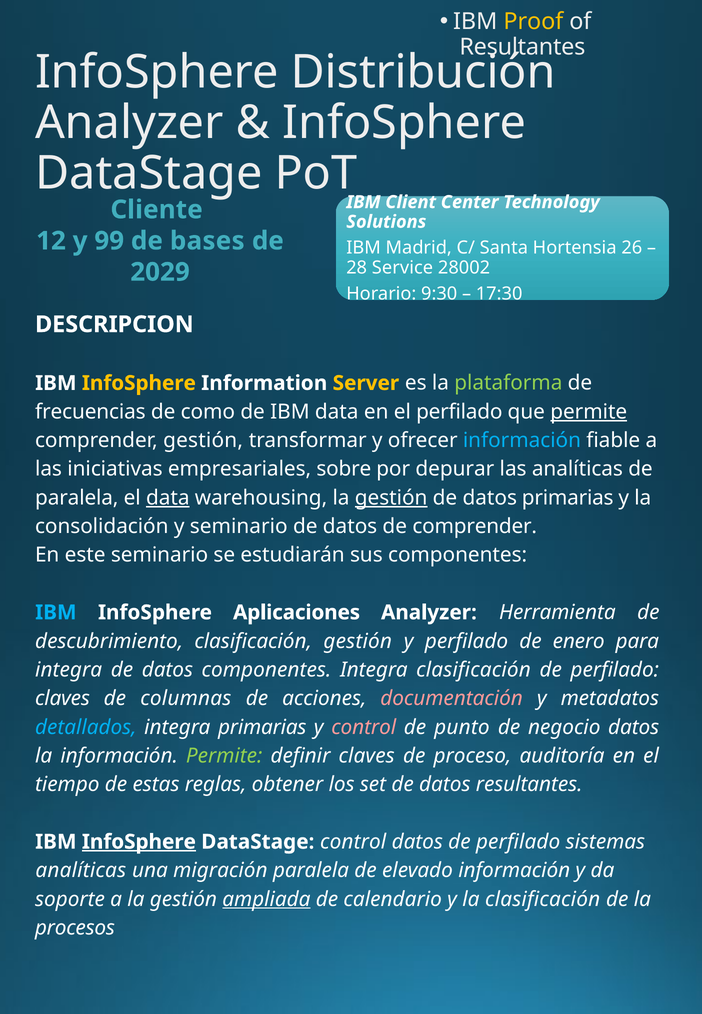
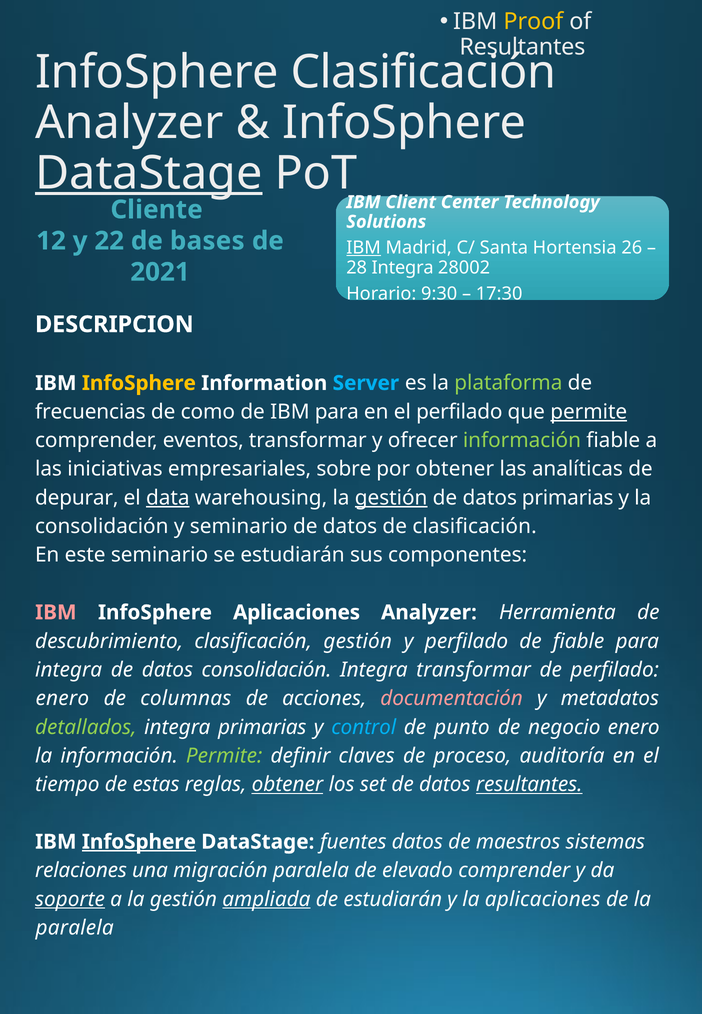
InfoSphere Distribución: Distribución -> Clasificación
DataStage at (149, 173) underline: none -> present
99: 99 -> 22
IBM at (364, 248) underline: none -> present
Service at (402, 268): Service -> Integra
2029: 2029 -> 2021
Server colour: yellow -> light blue
IBM data: data -> para
comprender gestión: gestión -> eventos
información at (522, 440) colour: light blue -> light green
por depurar: depurar -> obtener
paralela at (77, 498): paralela -> depurar
de comprender: comprender -> clasificación
IBM at (56, 612) colour: light blue -> pink
de enero: enero -> fiable
datos componentes: componentes -> consolidación
Integra clasificación: clasificación -> transformar
claves at (63, 698): claves -> enero
detallados colour: light blue -> light green
control at (364, 727) colour: pink -> light blue
negocio datos: datos -> enero
obtener at (287, 785) underline: none -> present
resultantes at (529, 785) underline: none -> present
DataStage control: control -> fuentes
datos de perfilado: perfilado -> maestros
analíticas at (81, 871): analíticas -> relaciones
elevado información: información -> comprender
soporte underline: none -> present
de calendario: calendario -> estudiarán
la clasificación: clasificación -> aplicaciones
procesos at (75, 928): procesos -> paralela
